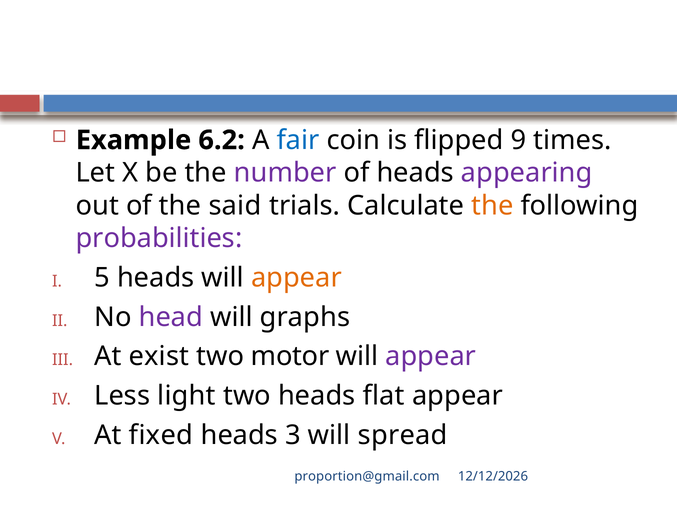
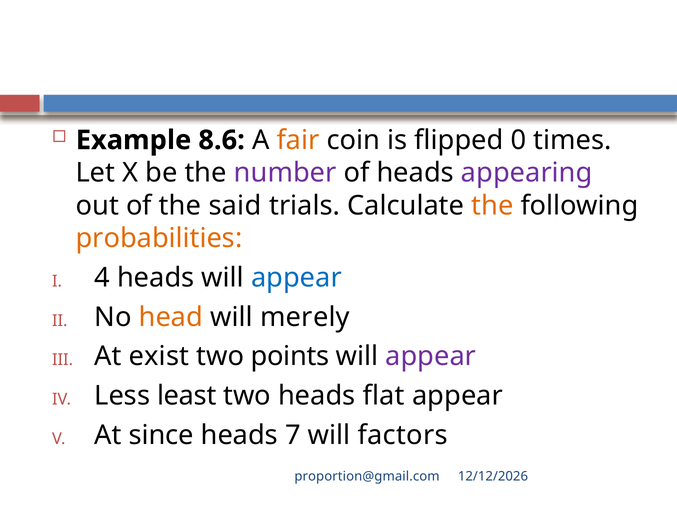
6.2: 6.2 -> 8.6
fair colour: blue -> orange
9: 9 -> 0
probabilities colour: purple -> orange
5: 5 -> 4
appear at (296, 278) colour: orange -> blue
head colour: purple -> orange
graphs: graphs -> merely
motor: motor -> points
light: light -> least
fixed: fixed -> since
3: 3 -> 7
spread: spread -> factors
